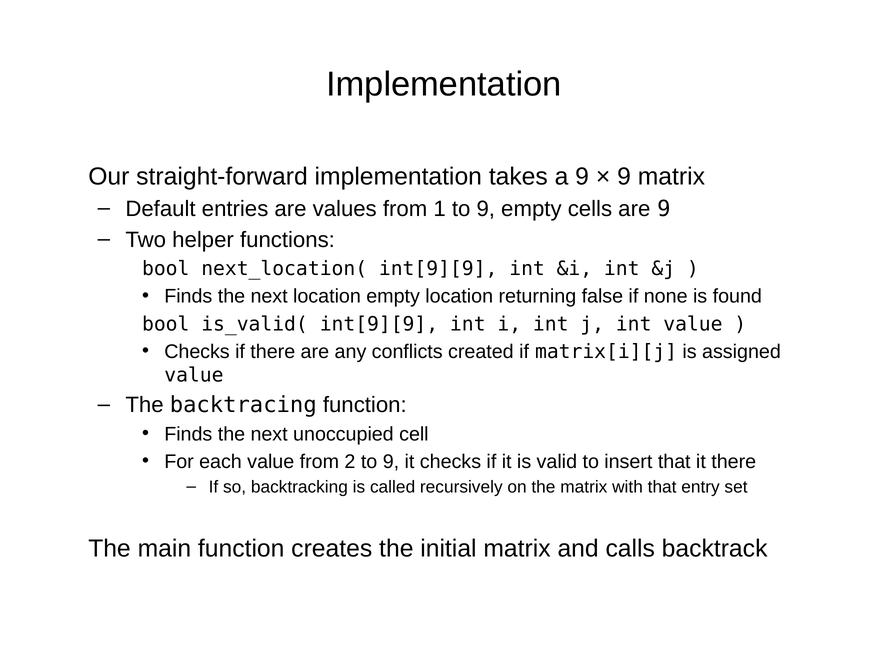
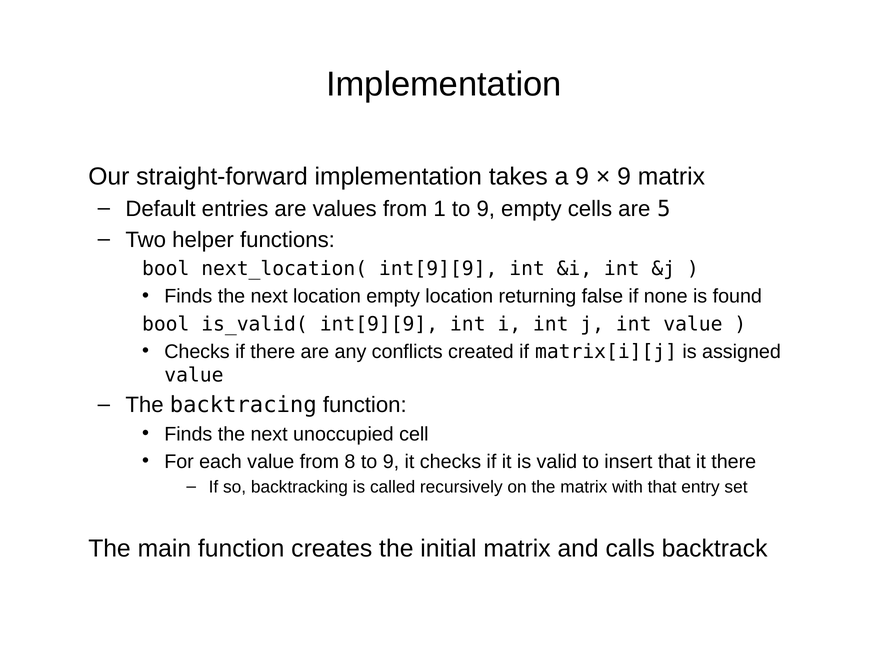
are 9: 9 -> 5
2: 2 -> 8
